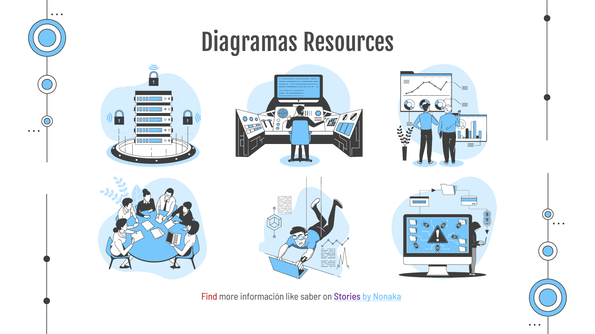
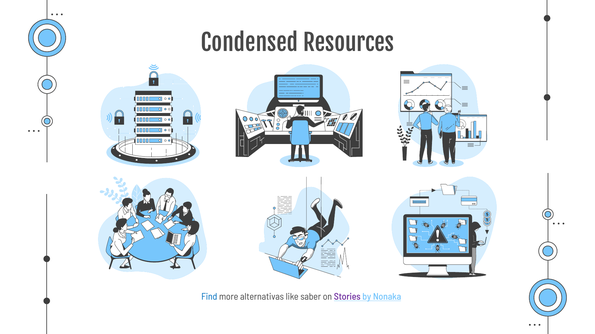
Diagramas: Diagramas -> Condensed
Find colour: red -> blue
información: información -> alternativas
